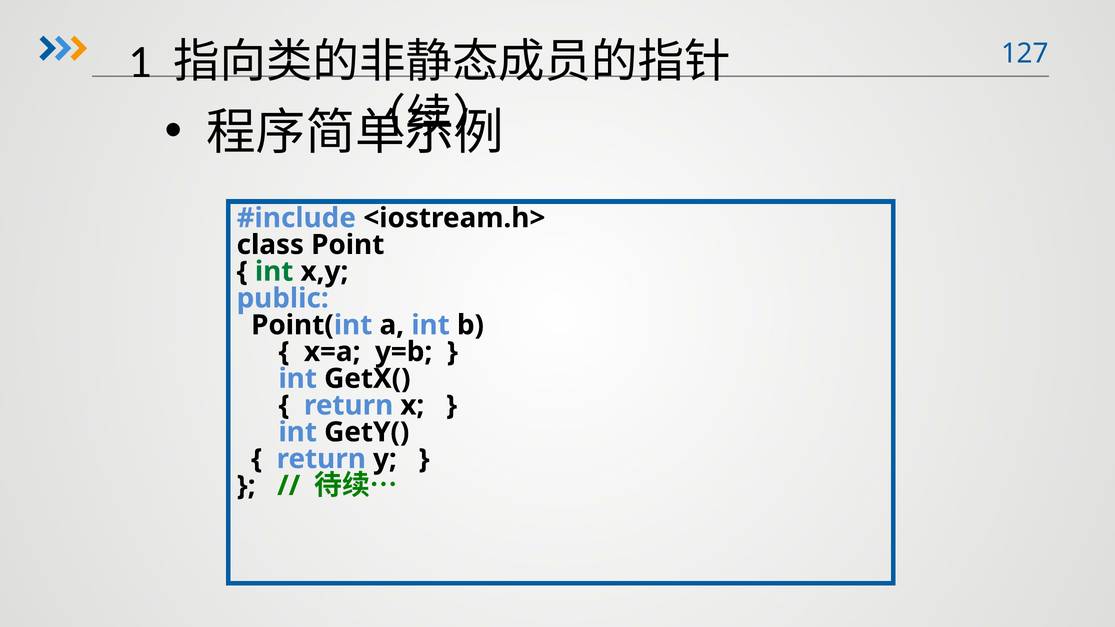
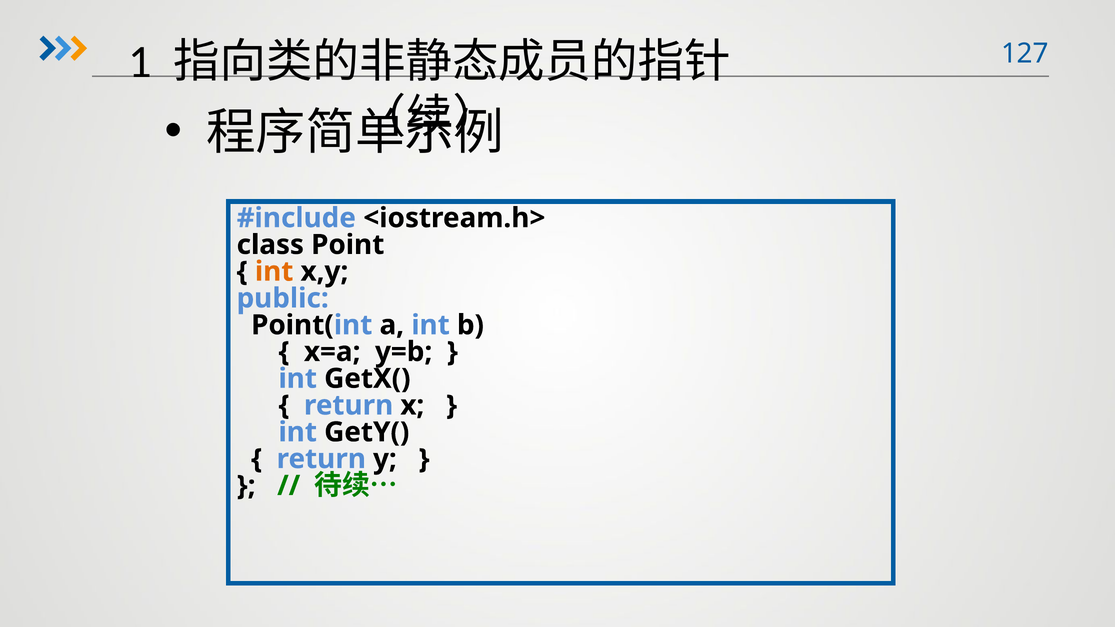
int at (274, 272) colour: green -> orange
